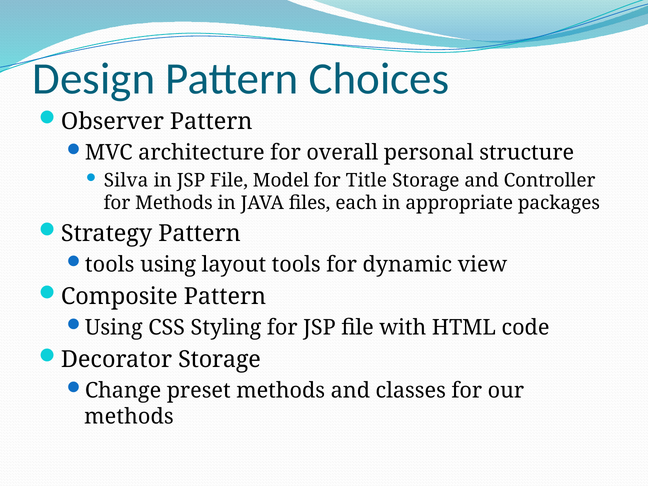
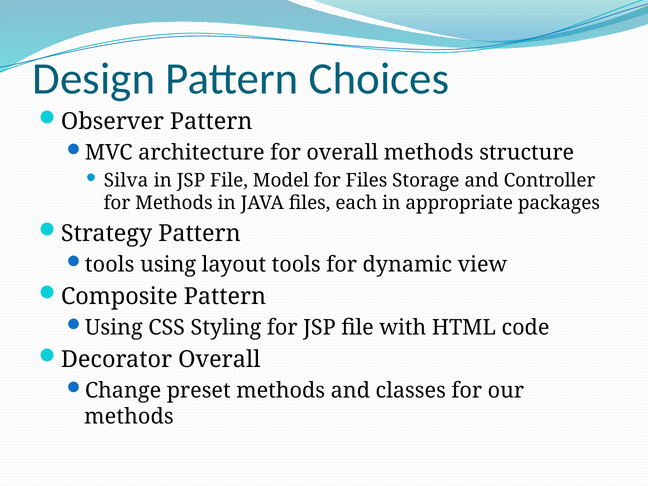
overall personal: personal -> methods
for Title: Title -> Files
Decorator Storage: Storage -> Overall
